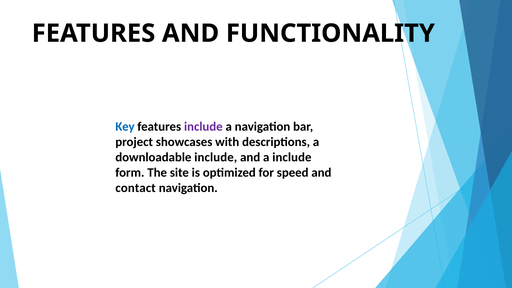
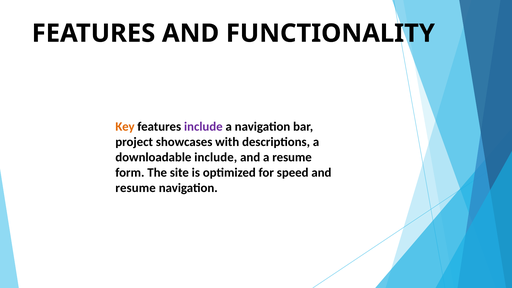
Key colour: blue -> orange
a include: include -> resume
contact at (136, 188): contact -> resume
